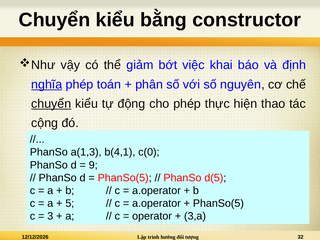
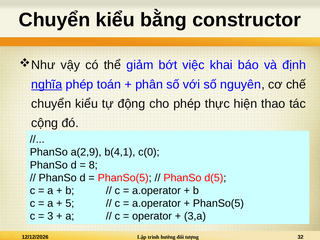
chuyển at (51, 104) underline: present -> none
a(1,3: a(1,3 -> a(2,9
9: 9 -> 8
